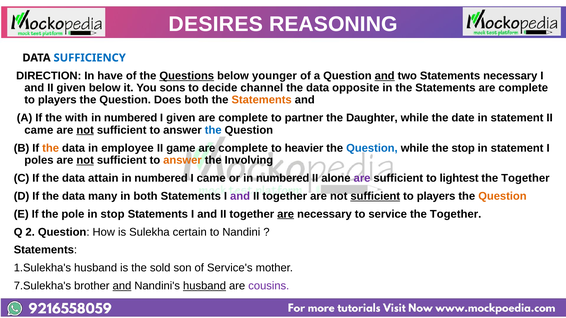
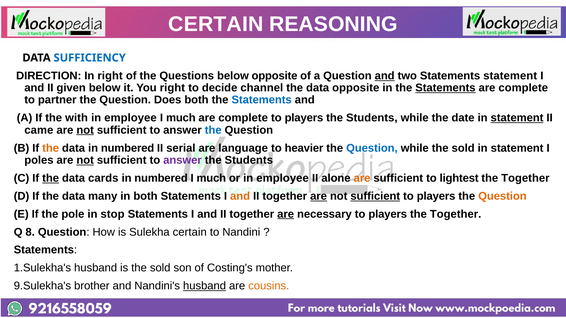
DESIRES at (216, 24): DESIRES -> CERTAIN
In have: have -> right
Questions underline: present -> none
below younger: younger -> opposite
Statements necessary: necessary -> statement
You sons: sons -> right
Statements at (445, 88) underline: none -> present
players at (57, 100): players -> partner
Statements at (262, 100) colour: orange -> blue
numbered at (131, 118): numbered -> employee
given at (181, 118): given -> much
partner at (304, 118): partner -> players
Daughter at (372, 118): Daughter -> Students
statement at (517, 118) underline: none -> present
data in employee: employee -> numbered
game: game -> serial
complete at (243, 148): complete -> language
while the stop: stop -> sold
answer at (182, 160) colour: orange -> purple
Involving at (249, 160): Involving -> Students
the at (51, 178) underline: none -> present
attain: attain -> cards
came at (211, 178): came -> much
or in numbered: numbered -> employee
are at (362, 178) colour: purple -> orange
and at (240, 196) colour: purple -> orange
are at (319, 196) underline: none -> present
necessary to service: service -> players
2: 2 -> 8
Service's: Service's -> Costing's
7.Sulekha's: 7.Sulekha's -> 9.Sulekha's
and at (122, 286) underline: present -> none
cousins colour: purple -> orange
